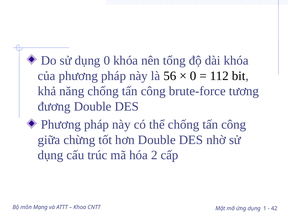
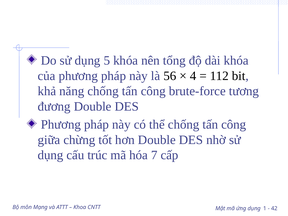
dụng 0: 0 -> 5
0 at (193, 76): 0 -> 4
2: 2 -> 7
